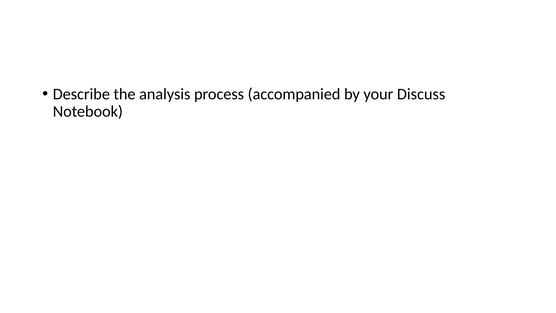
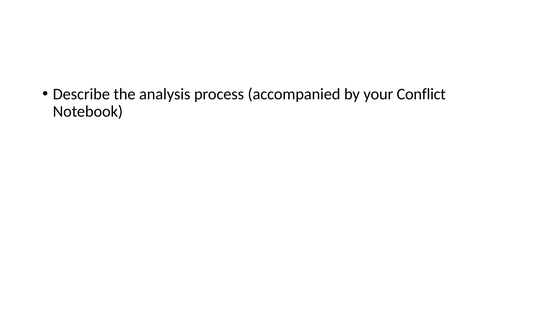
Discuss: Discuss -> Conflict
